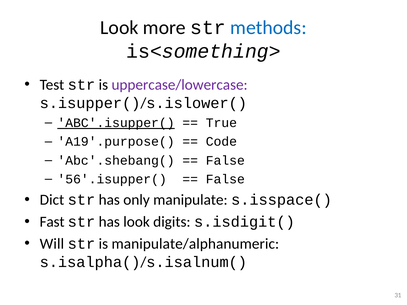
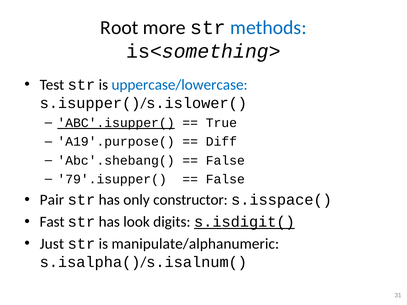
Look at (119, 28): Look -> Root
uppercase/lowercase colour: purple -> blue
Code: Code -> Diff
56'.isupper(: 56'.isupper( -> 79'.isupper(
Dict: Dict -> Pair
manipulate: manipulate -> constructor
s.isdigit( underline: none -> present
Will: Will -> Just
